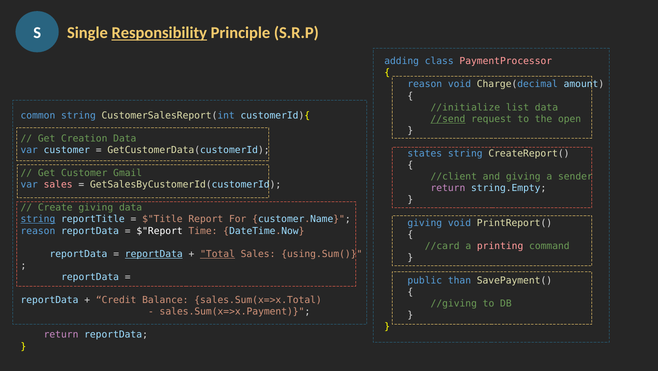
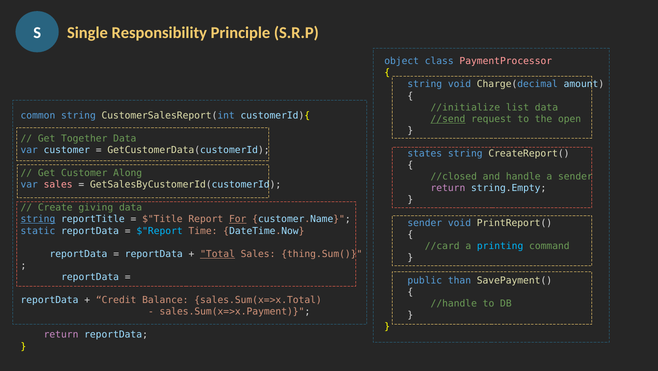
Responsibility underline: present -> none
adding: adding -> object
reason at (425, 84): reason -> string
Creation: Creation -> Together
Gmail: Gmail -> Along
//client: //client -> //closed
and giving: giving -> handle
For underline: none -> present
giving at (425, 223): giving -> sender
reason at (38, 231): reason -> static
$"Report colour: white -> light blue
printing colour: pink -> light blue
reportData at (154, 254) underline: present -> none
using.Sum(: using.Sum( -> thing.Sum(
//giving: //giving -> //handle
